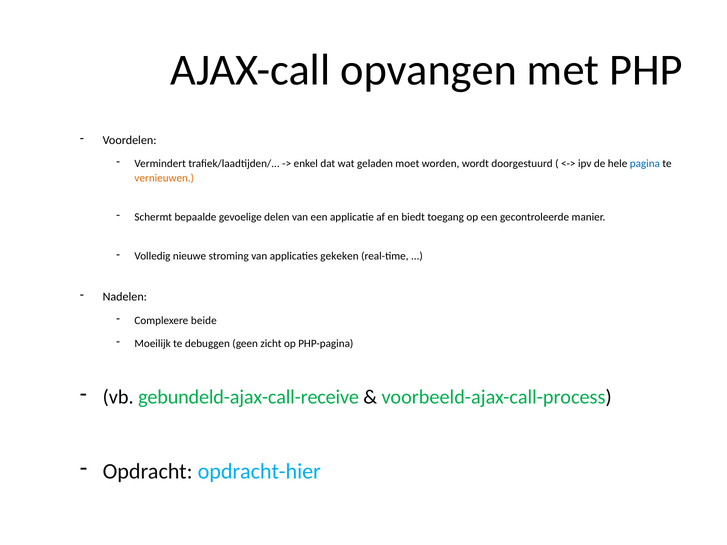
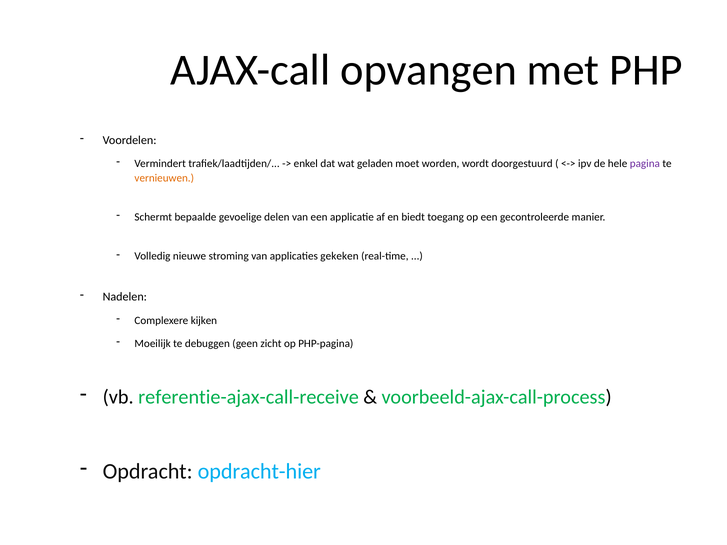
pagina colour: blue -> purple
beide: beide -> kijken
gebundeld-ajax-call-receive: gebundeld-ajax-call-receive -> referentie-ajax-call-receive
